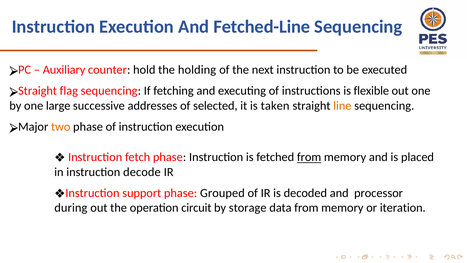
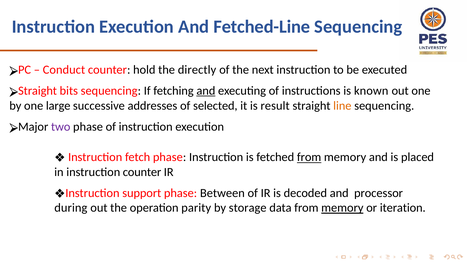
Auxiliary: Auxiliary -> Conduct
holding: holding -> directly
flag: flag -> bits
and at (206, 91) underline: none -> present
flexible: flexible -> known
taken: taken -> result
two colour: orange -> purple
instruction decode: decode -> counter
Grouped: Grouped -> Between
circuit: circuit -> parity
memory at (342, 208) underline: none -> present
